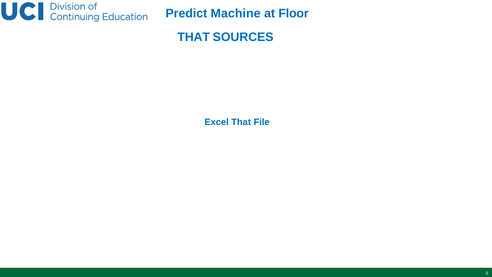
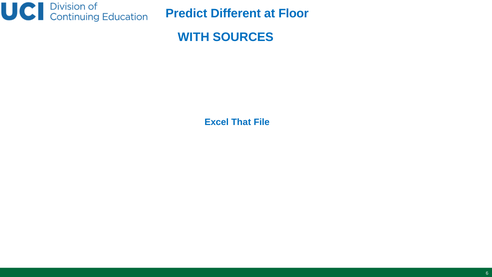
Machine: Machine -> Different
THAT at (194, 37): THAT -> WITH
